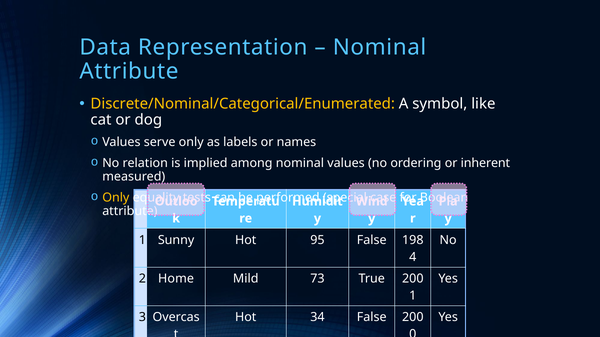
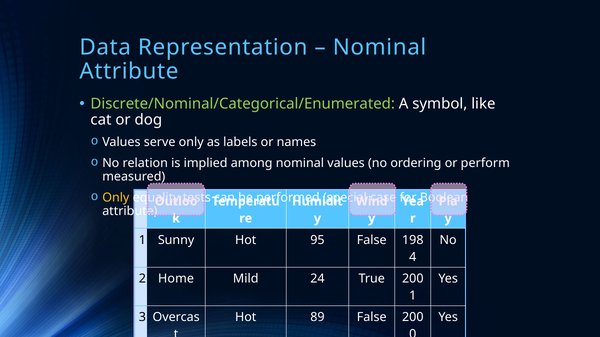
Discrete/Nominal/Categorical/Enumerated colour: yellow -> light green
inherent: inherent -> perform
73: 73 -> 24
34: 34 -> 89
